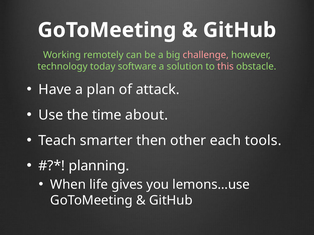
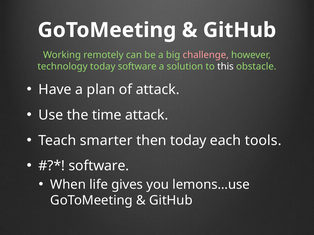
this colour: pink -> white
time about: about -> attack
then other: other -> today
planning at (99, 166): planning -> software
